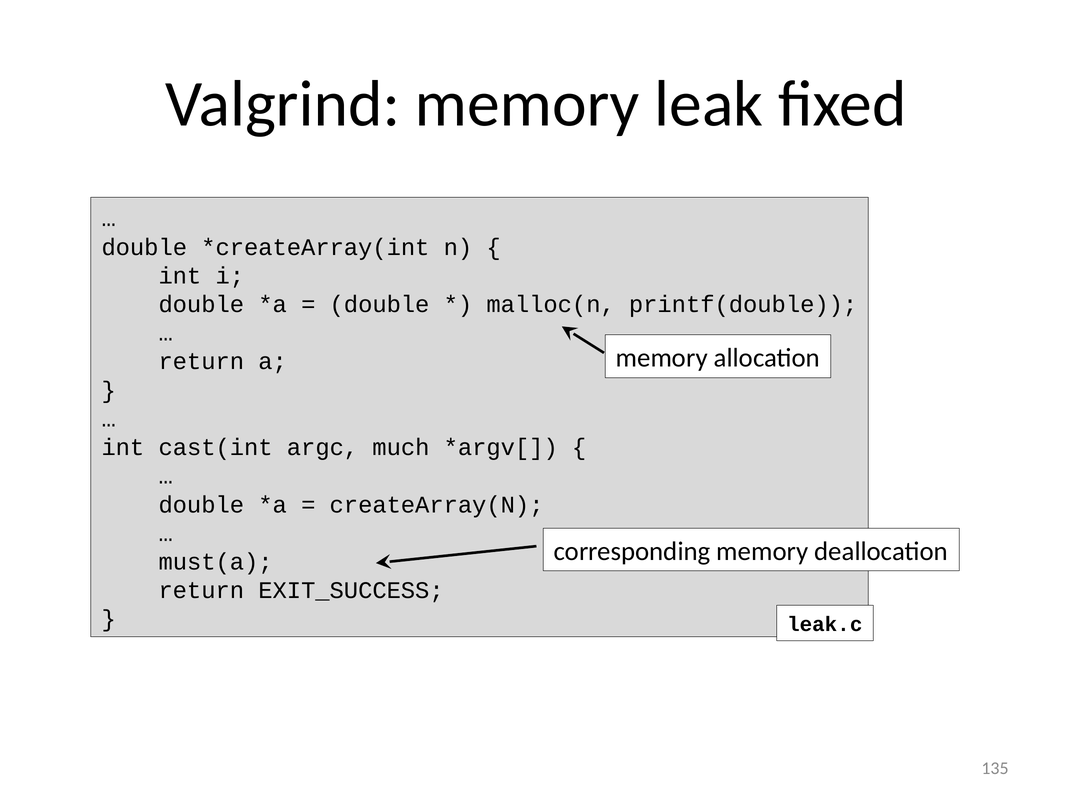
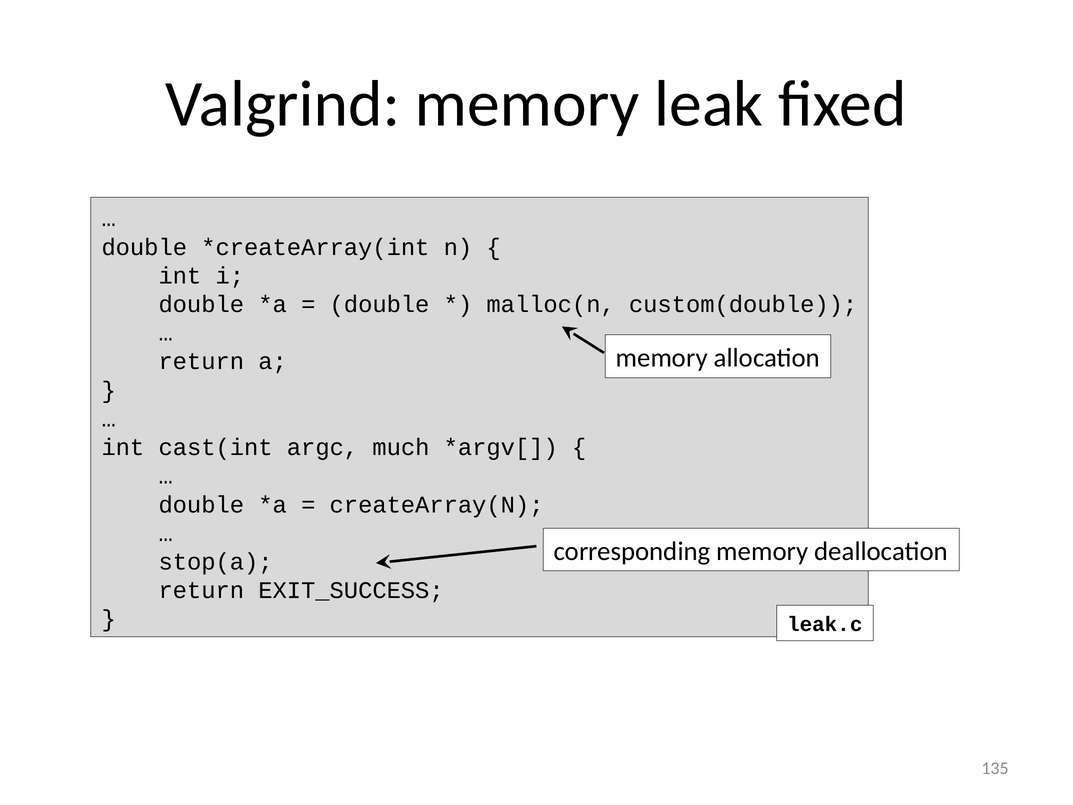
printf(double: printf(double -> custom(double
must(a: must(a -> stop(a
